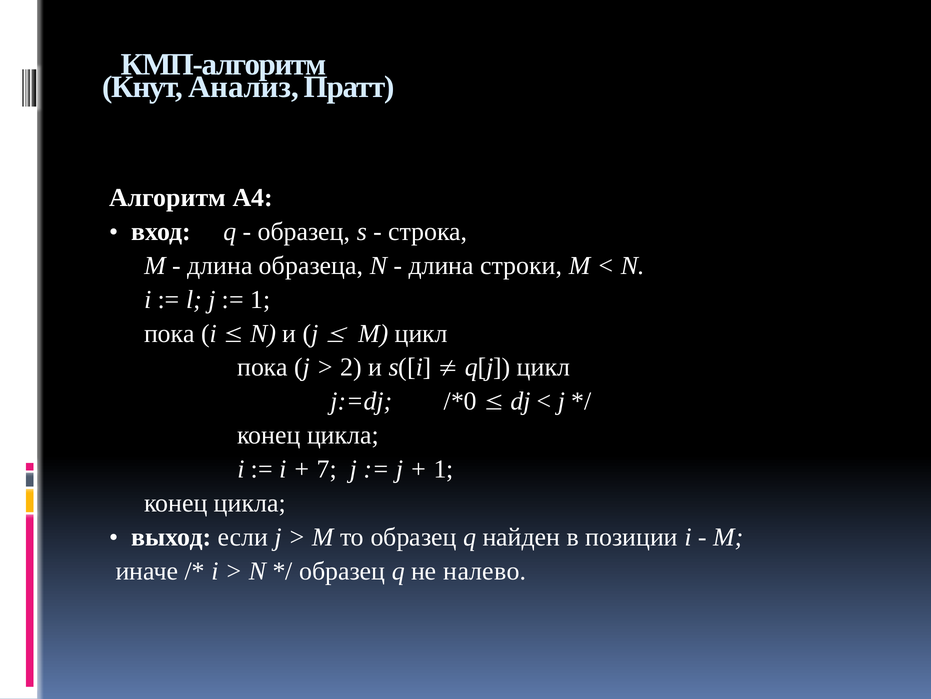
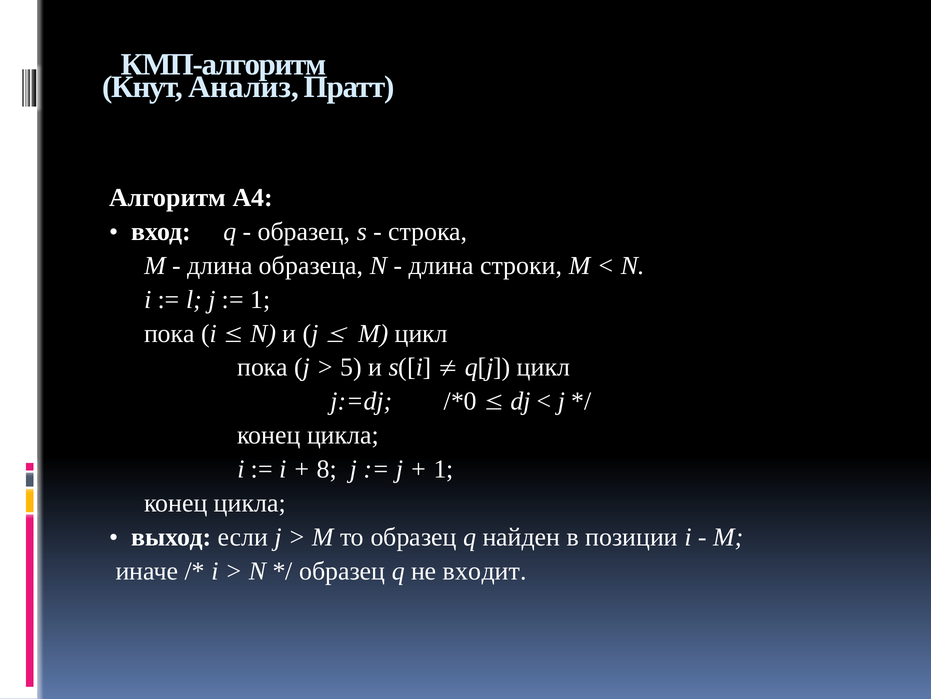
2: 2 -> 5
7: 7 -> 8
налево: налево -> входит
